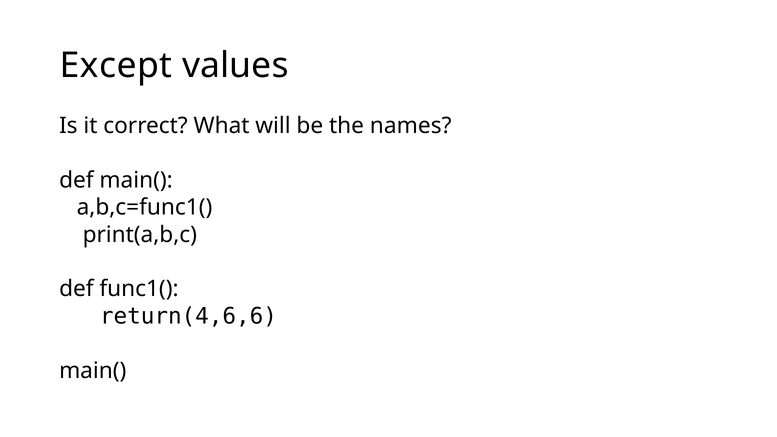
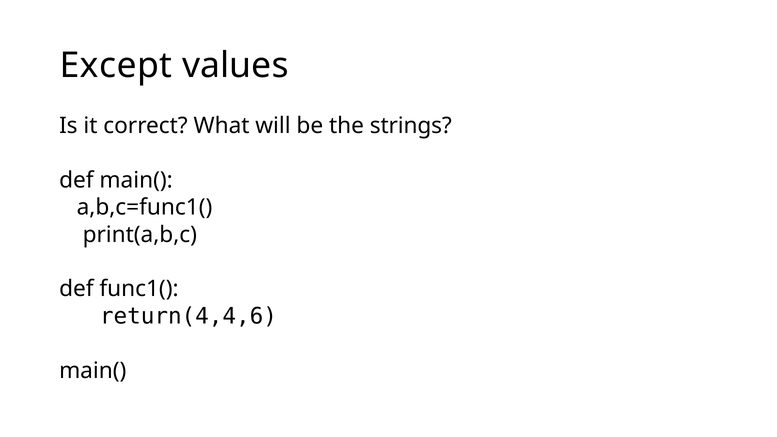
names: names -> strings
return(4,6,6: return(4,6,6 -> return(4,4,6
